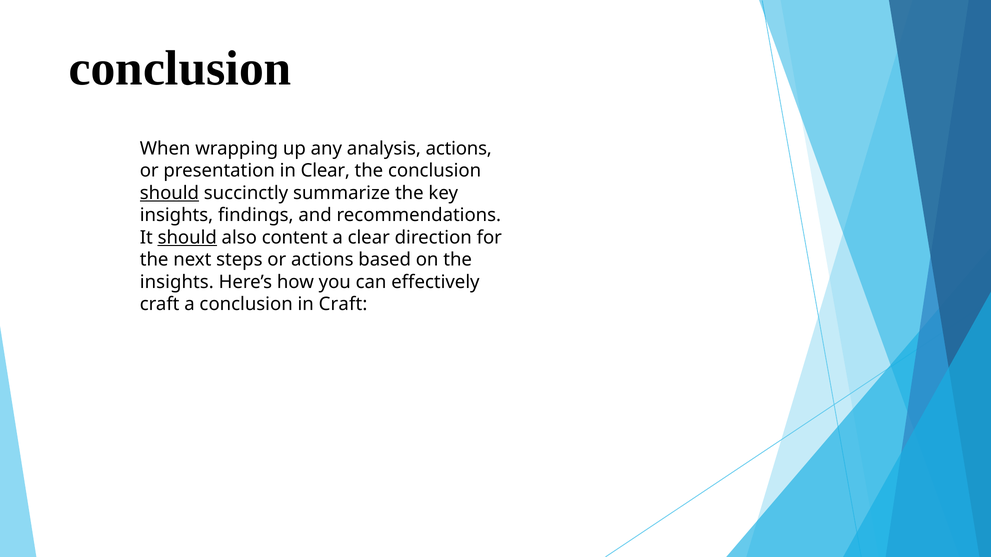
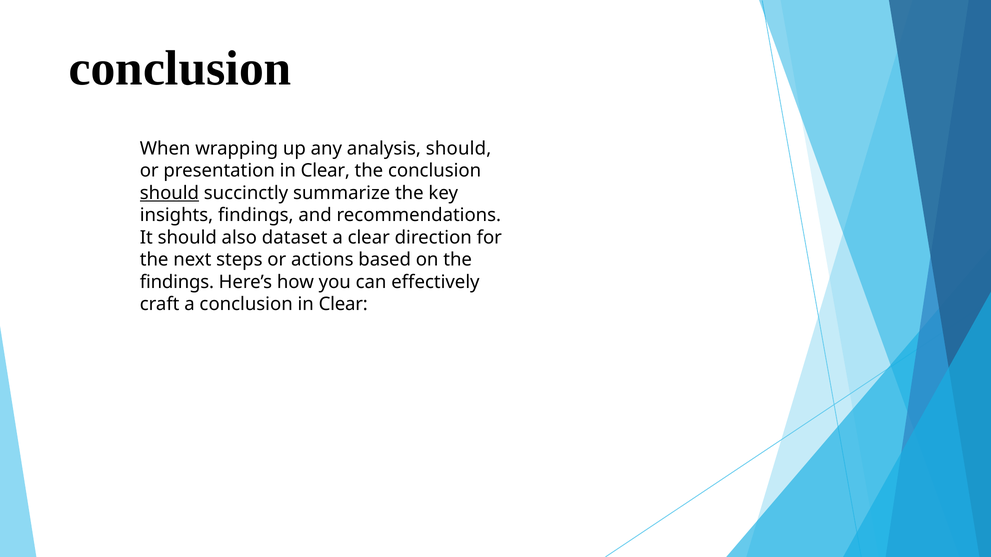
analysis actions: actions -> should
should at (187, 238) underline: present -> none
content: content -> dataset
insights at (177, 282): insights -> findings
conclusion in Craft: Craft -> Clear
